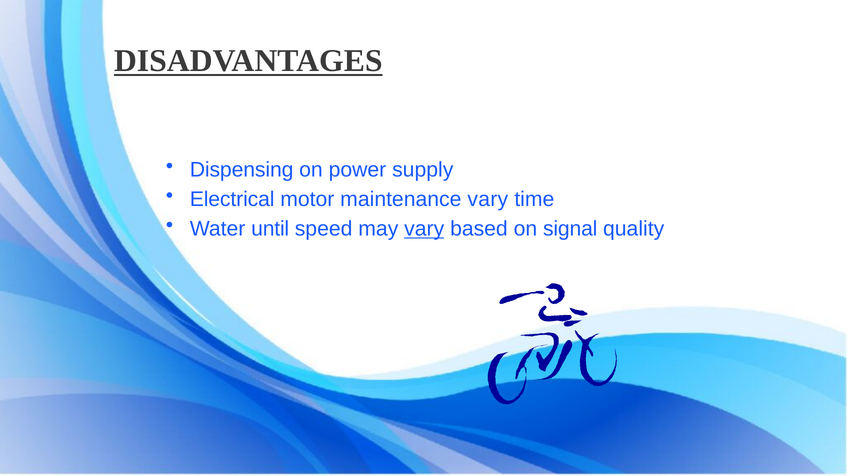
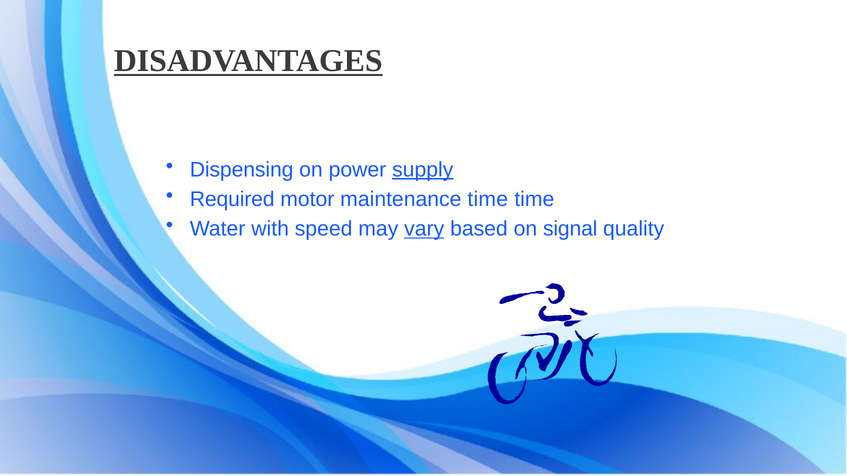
supply underline: none -> present
Electrical: Electrical -> Required
maintenance vary: vary -> time
until: until -> with
